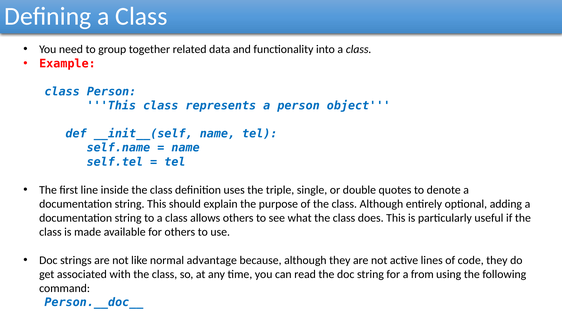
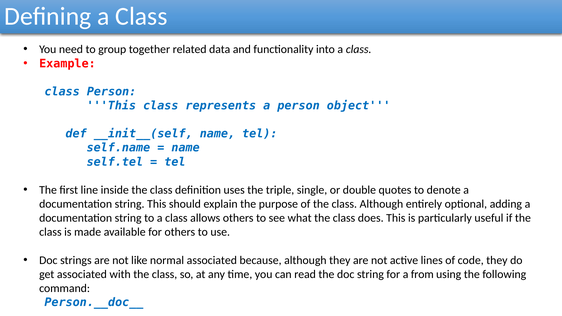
normal advantage: advantage -> associated
